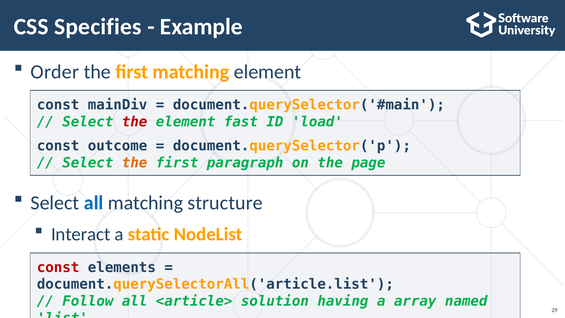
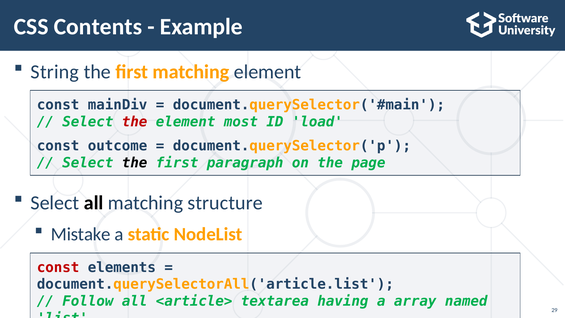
Specifies: Specifies -> Contents
Order: Order -> String
fast: fast -> most
the at (135, 163) colour: orange -> black
all at (94, 203) colour: blue -> black
Interact: Interact -> Mistake
solution: solution -> textarea
